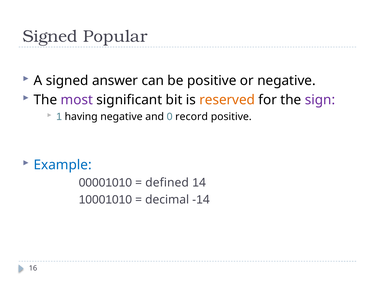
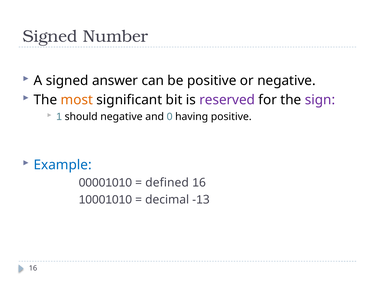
Popular: Popular -> Number
most colour: purple -> orange
reserved colour: orange -> purple
having: having -> should
record: record -> having
4 at (202, 182): 4 -> 6
4 at (206, 199): 4 -> 3
